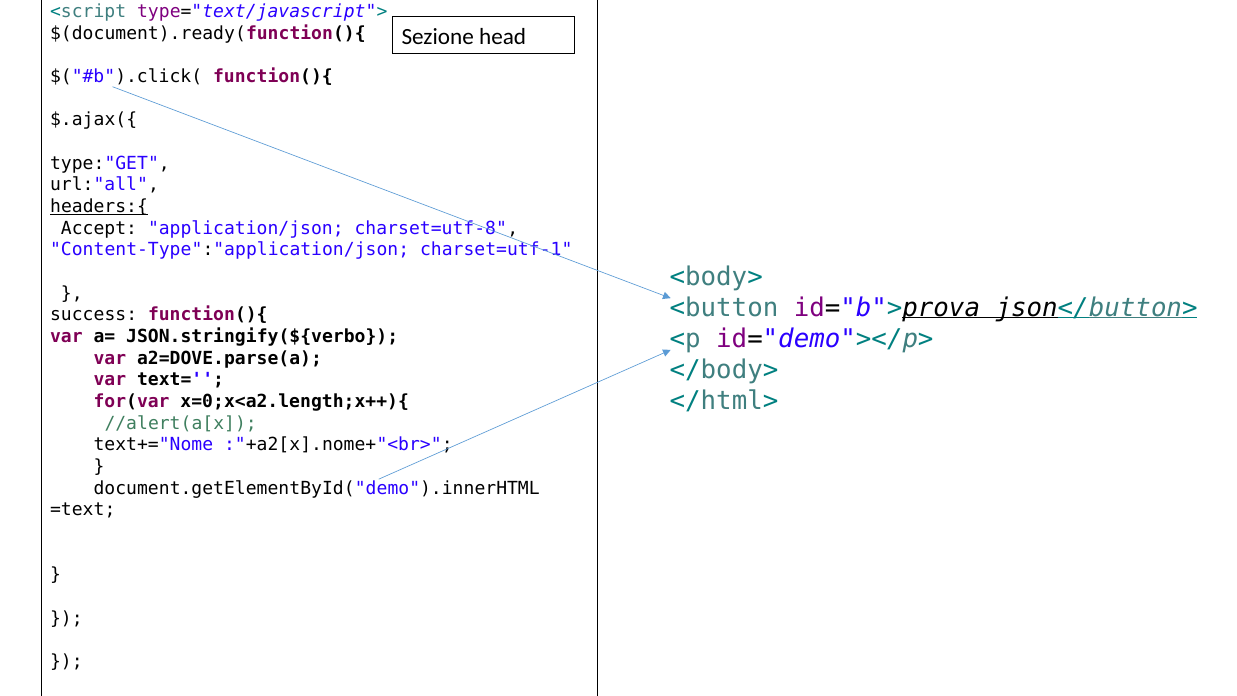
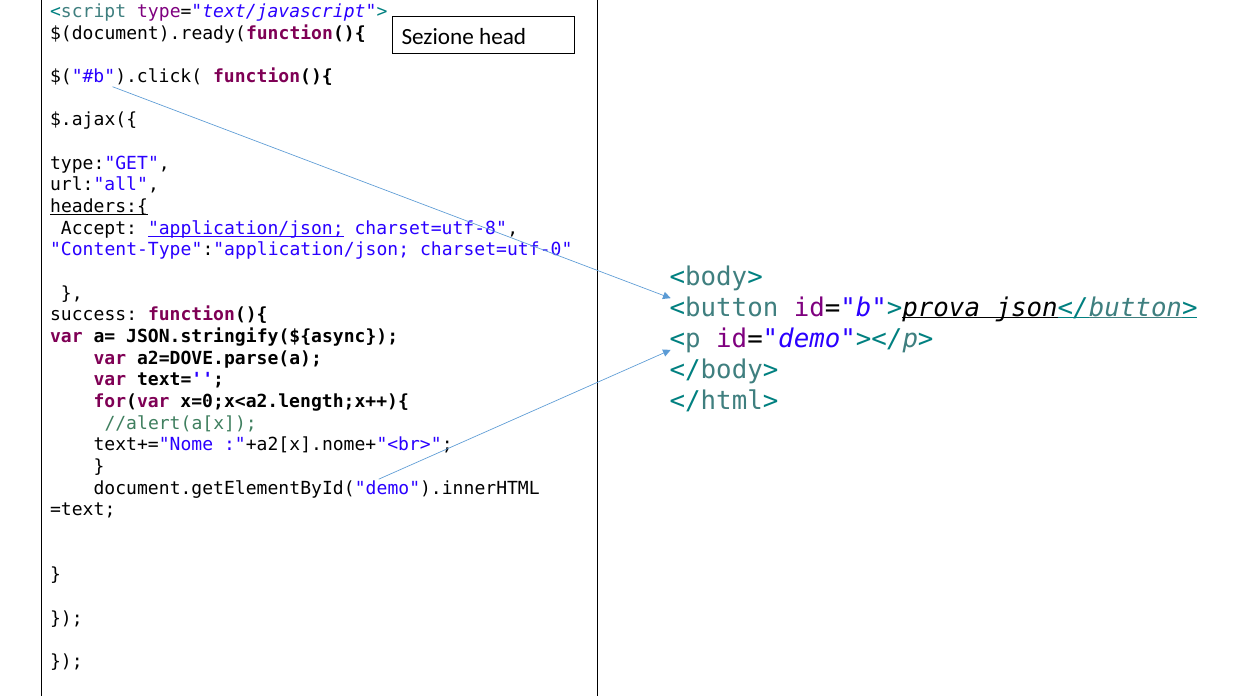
application/json underline: none -> present
charset=utf-1: charset=utf-1 -> charset=utf-0
JSON.stringify(${verbo: JSON.stringify(${verbo -> JSON.stringify(${async
